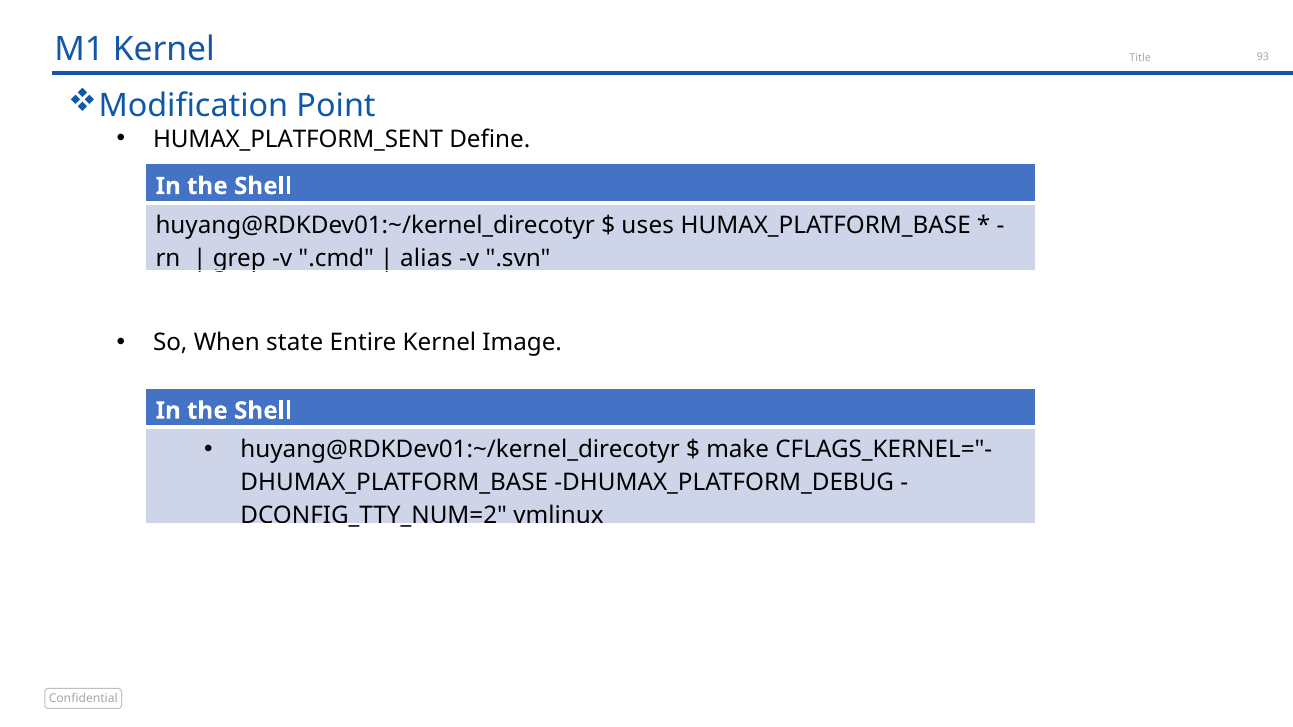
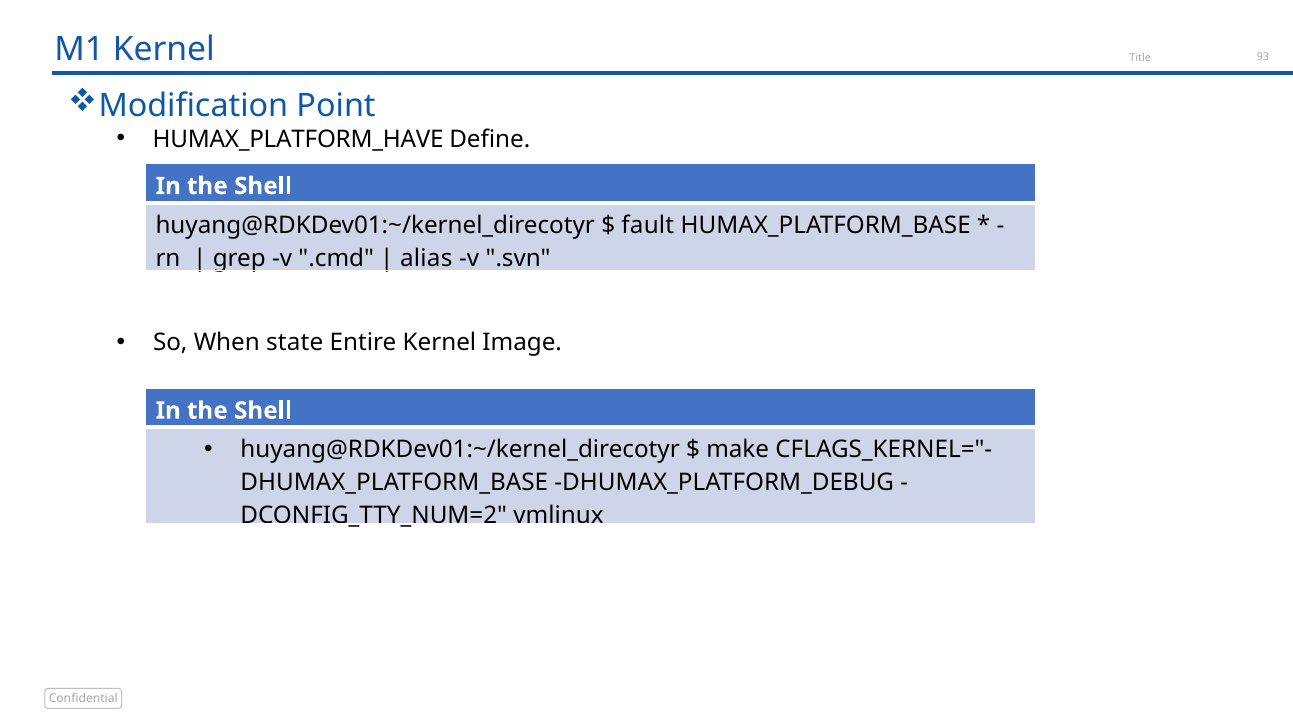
HUMAX_PLATFORM_SENT: HUMAX_PLATFORM_SENT -> HUMAX_PLATFORM_HAVE
uses: uses -> fault
